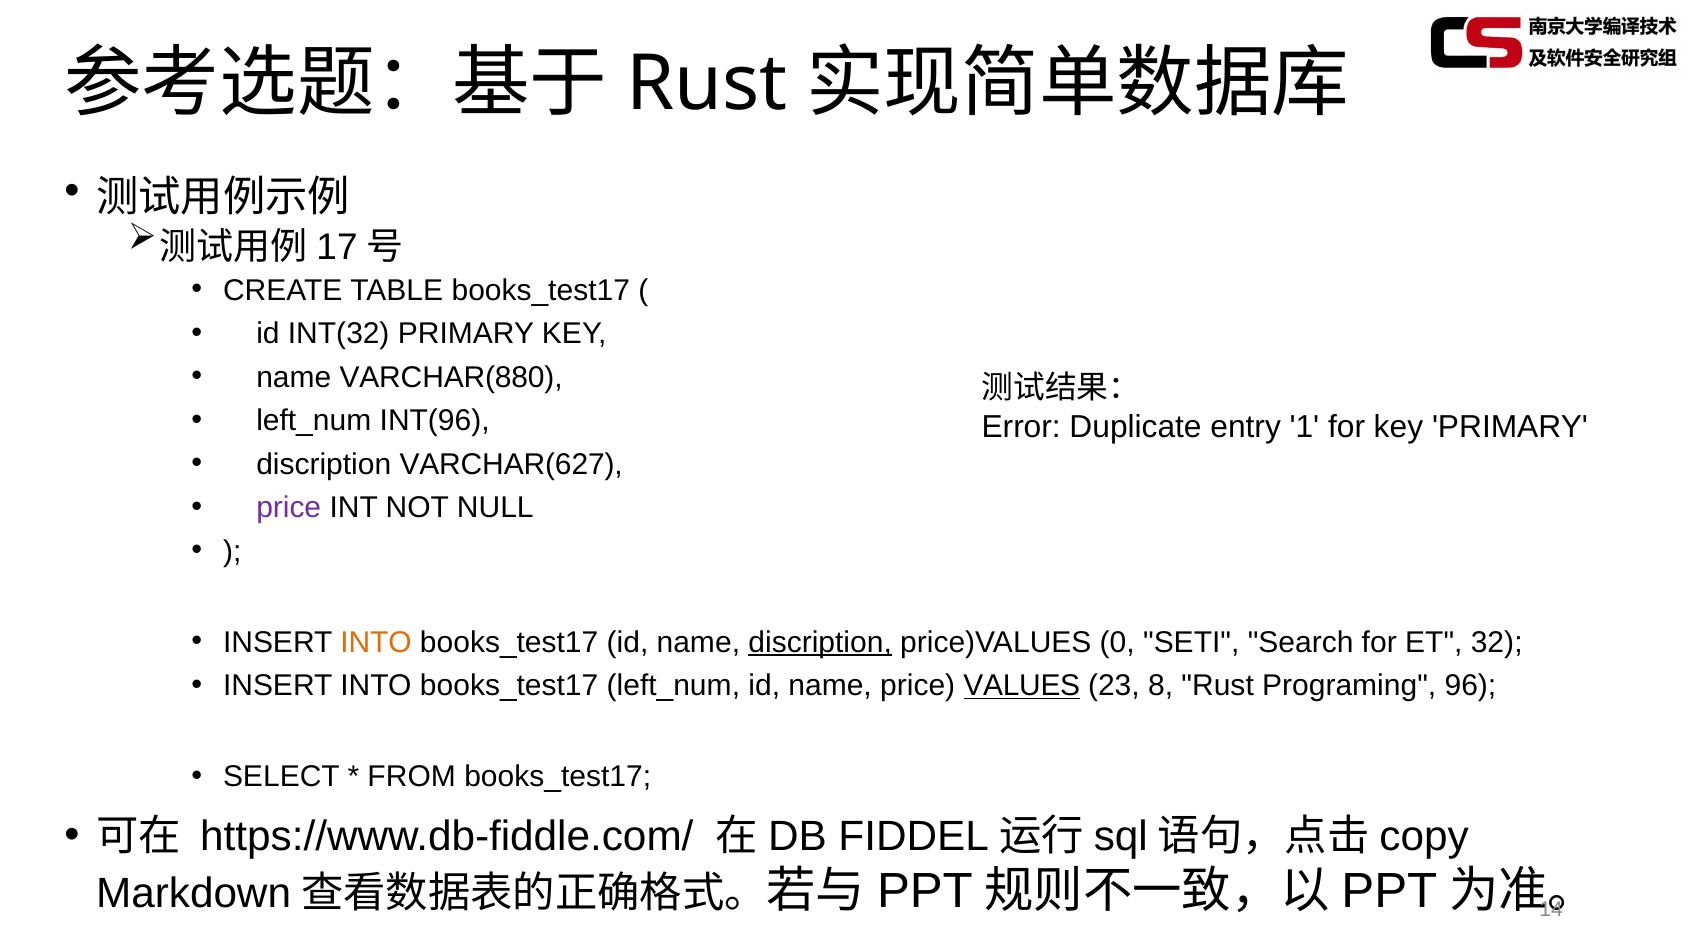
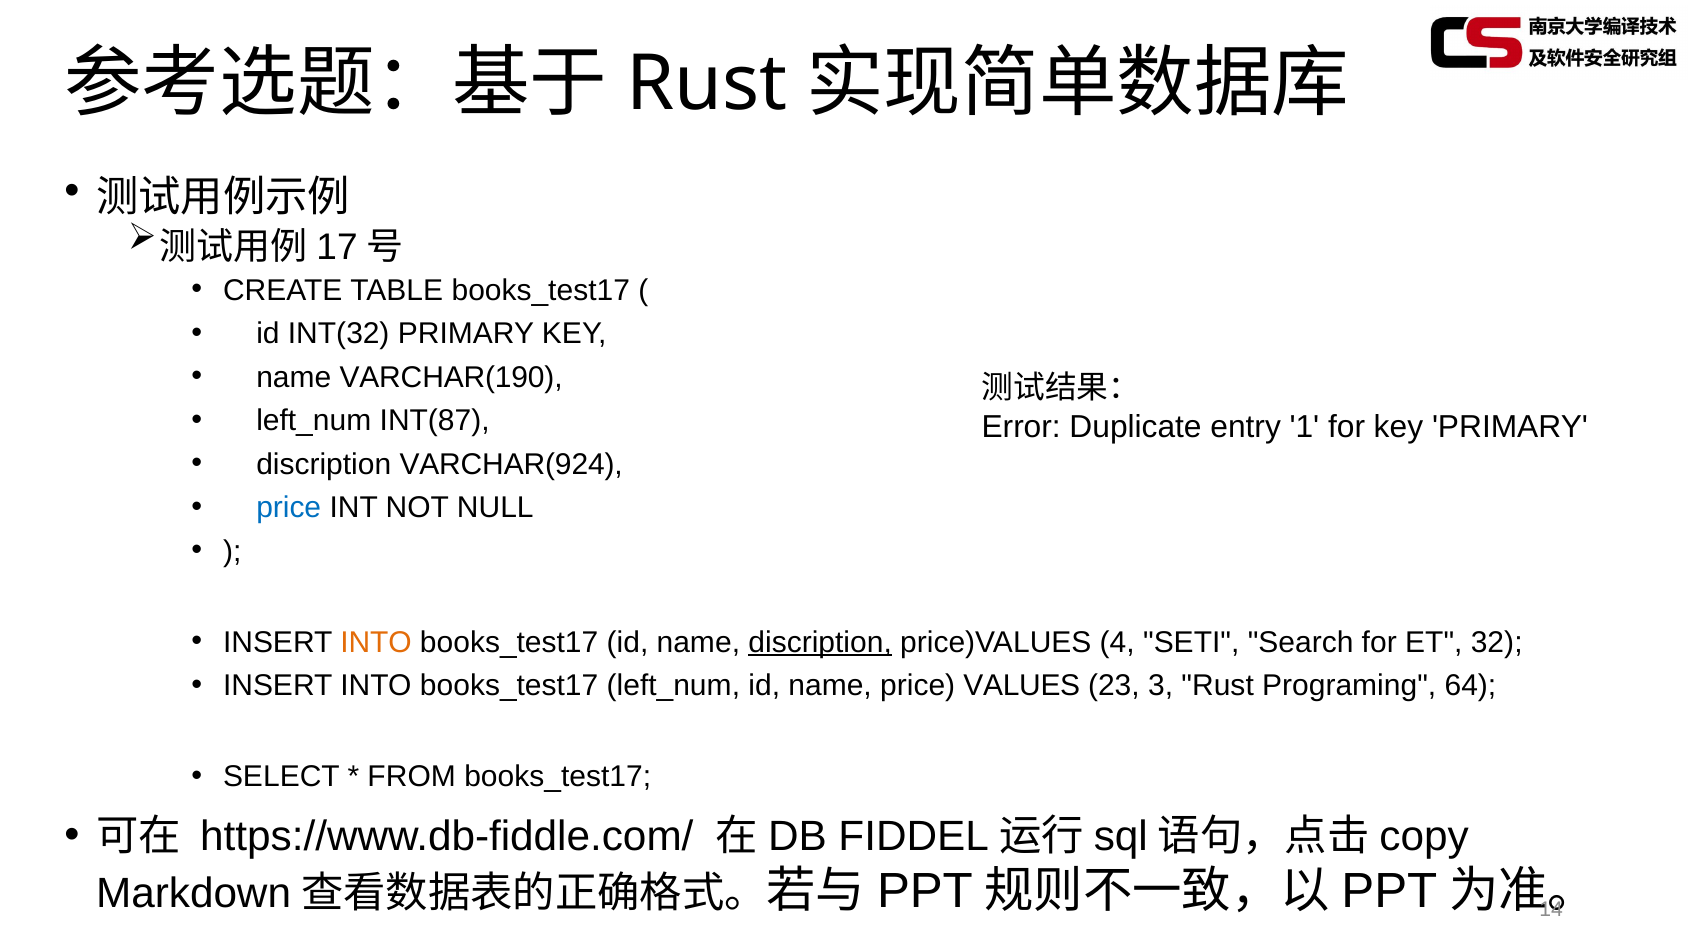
VARCHAR(880: VARCHAR(880 -> VARCHAR(190
INT(96: INT(96 -> INT(87
VARCHAR(627: VARCHAR(627 -> VARCHAR(924
price at (289, 508) colour: purple -> blue
0: 0 -> 4
VALUES underline: present -> none
8: 8 -> 3
96: 96 -> 64
